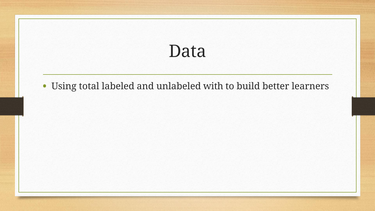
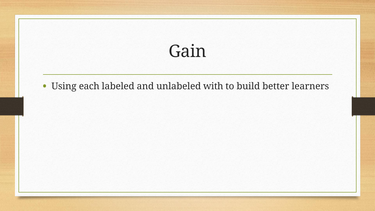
Data: Data -> Gain
total: total -> each
